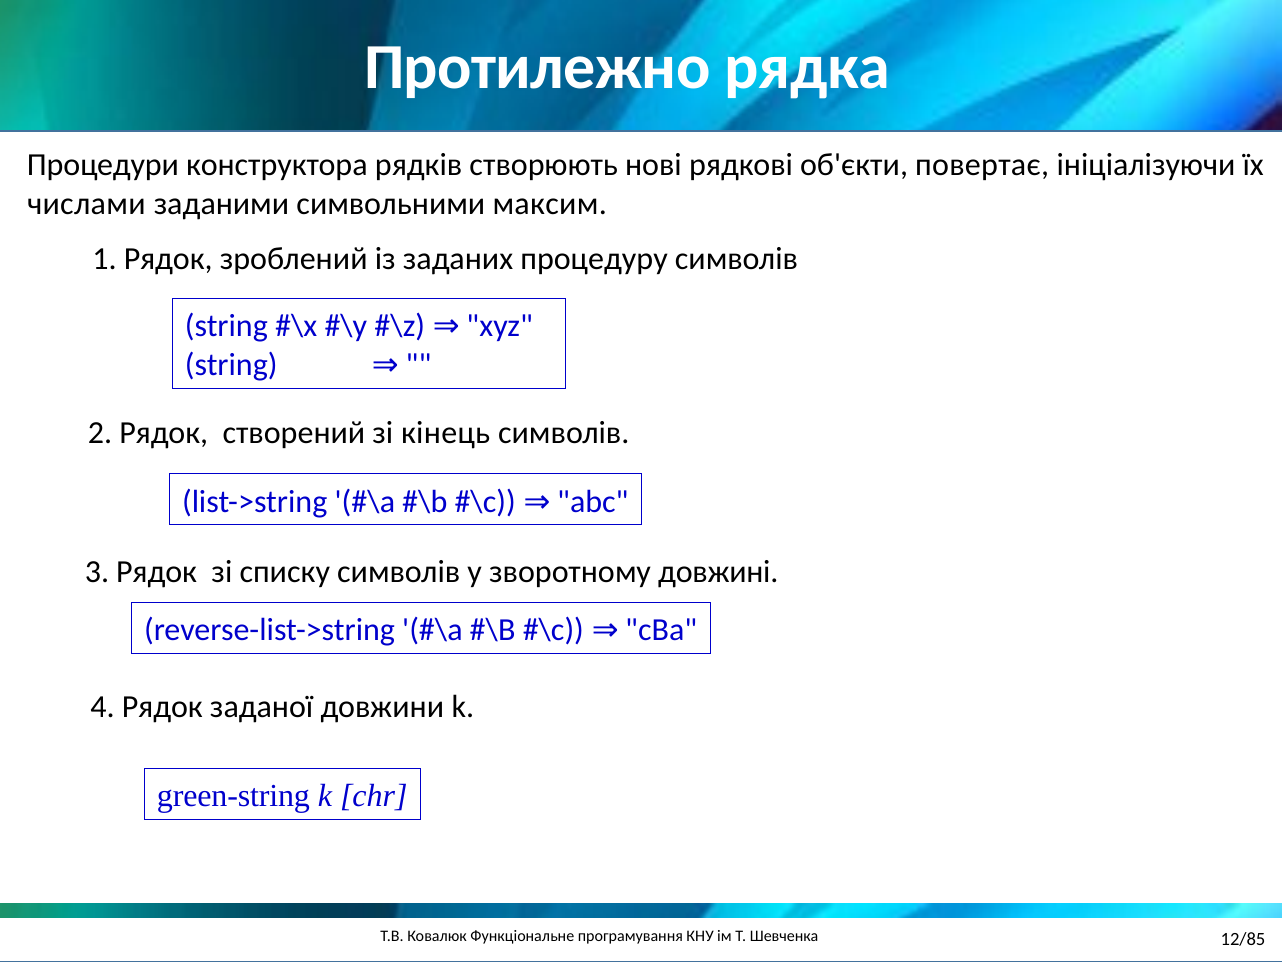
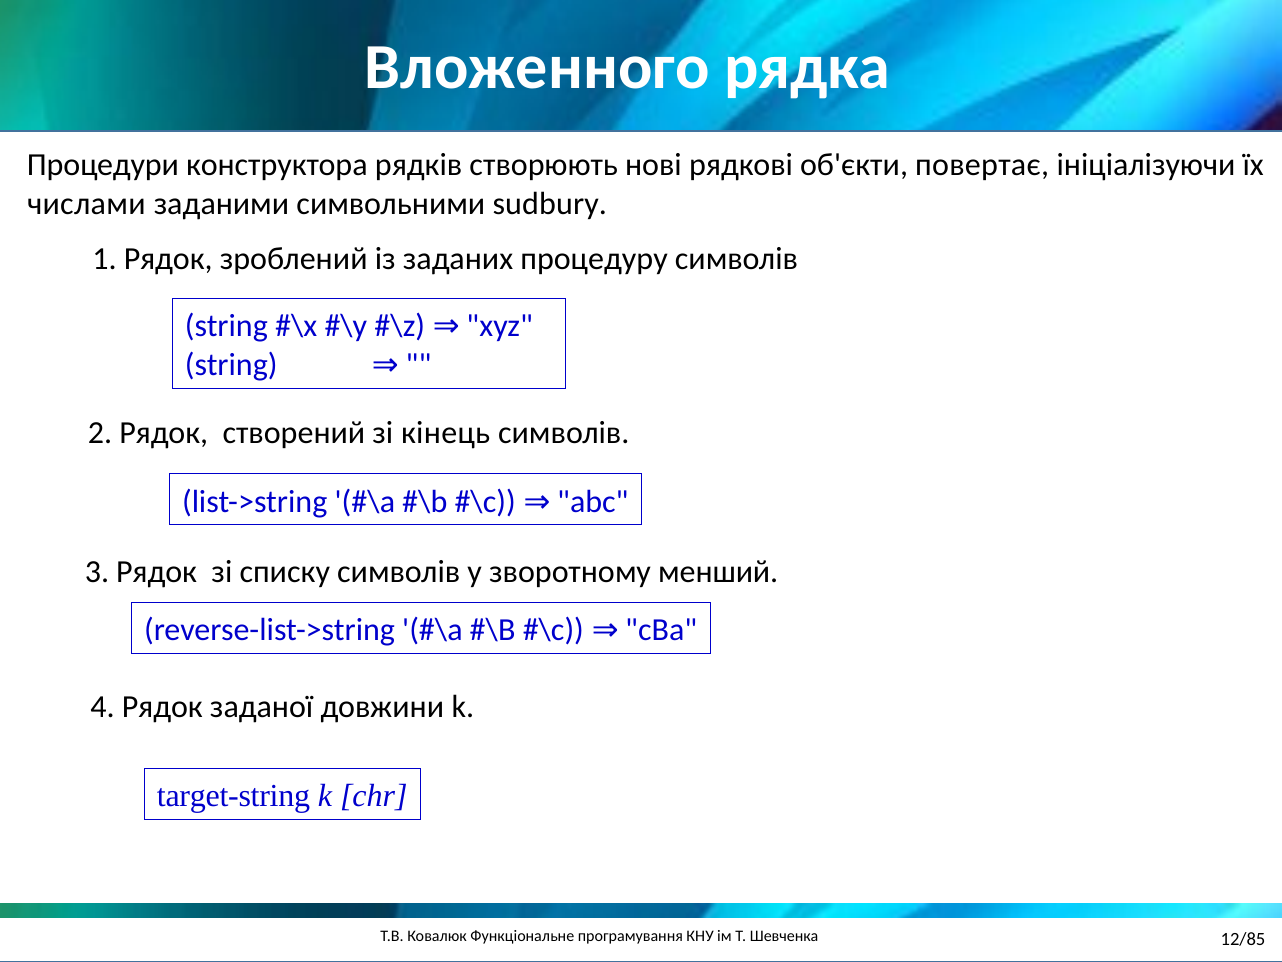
Протилежно: Протилежно -> Вложенного
максим: максим -> sudbury
довжині: довжині -> менший
green-string: green-string -> target-string
